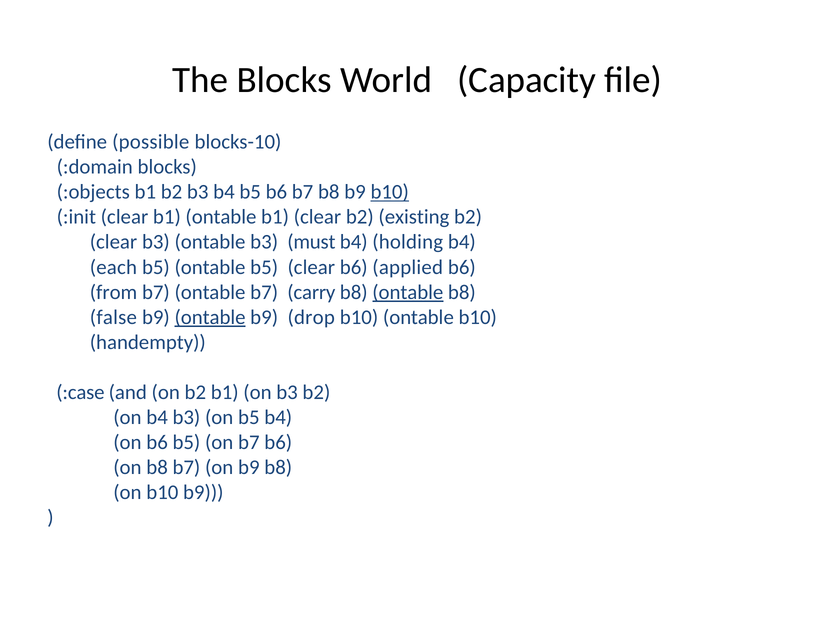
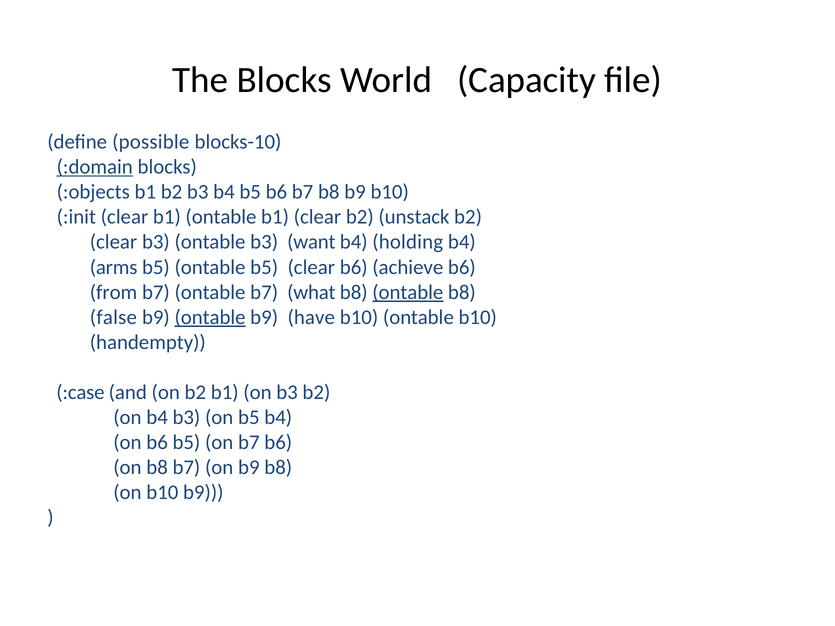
:domain underline: none -> present
b10 at (390, 192) underline: present -> none
existing: existing -> unstack
must: must -> want
each: each -> arms
applied: applied -> achieve
carry: carry -> what
drop: drop -> have
